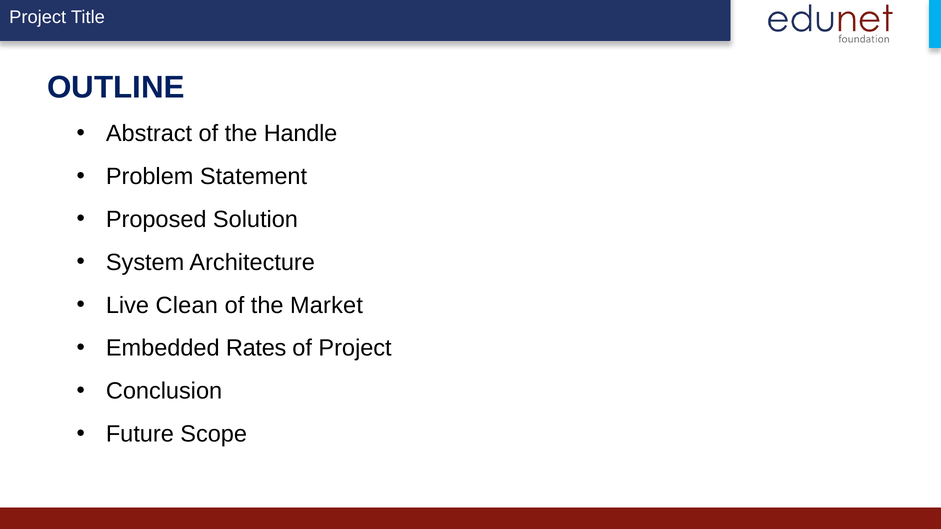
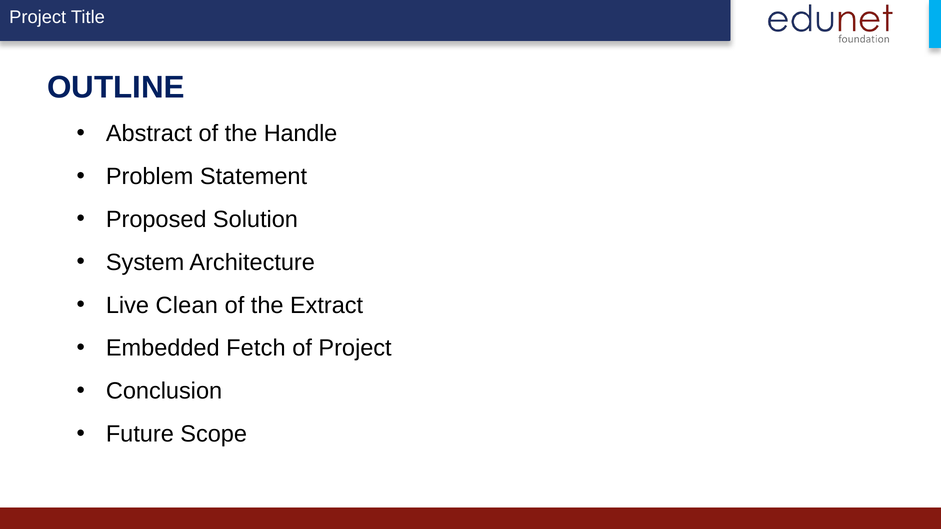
Market: Market -> Extract
Rates: Rates -> Fetch
